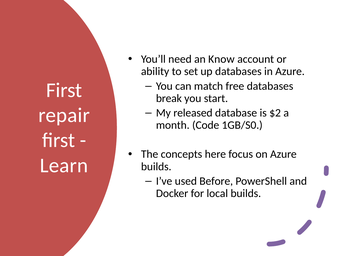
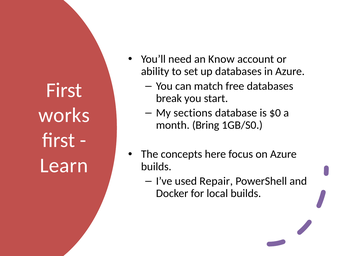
repair: repair -> works
released: released -> sections
$2: $2 -> $0
Code: Code -> Bring
Before: Before -> Repair
